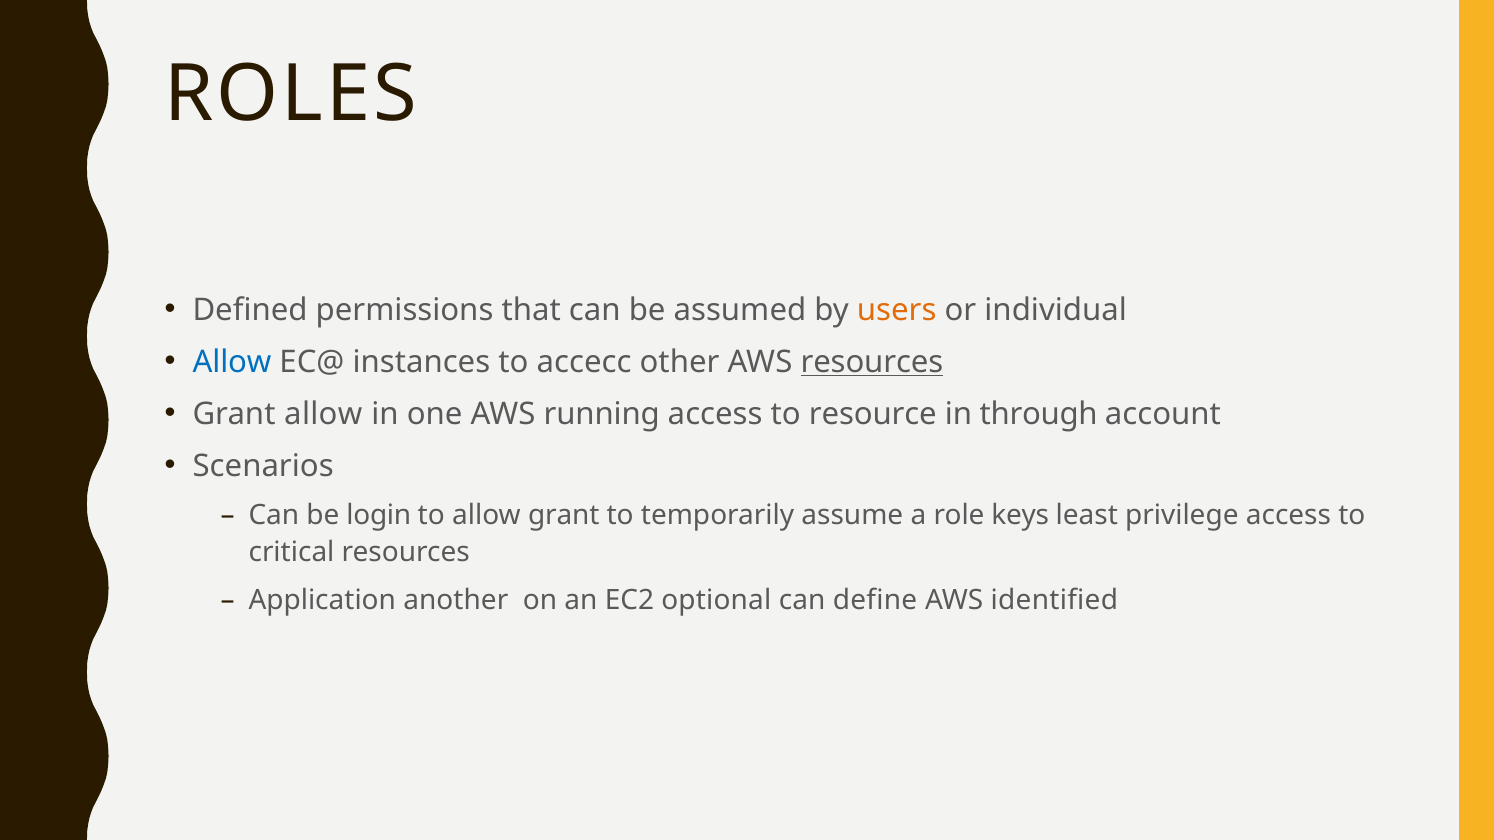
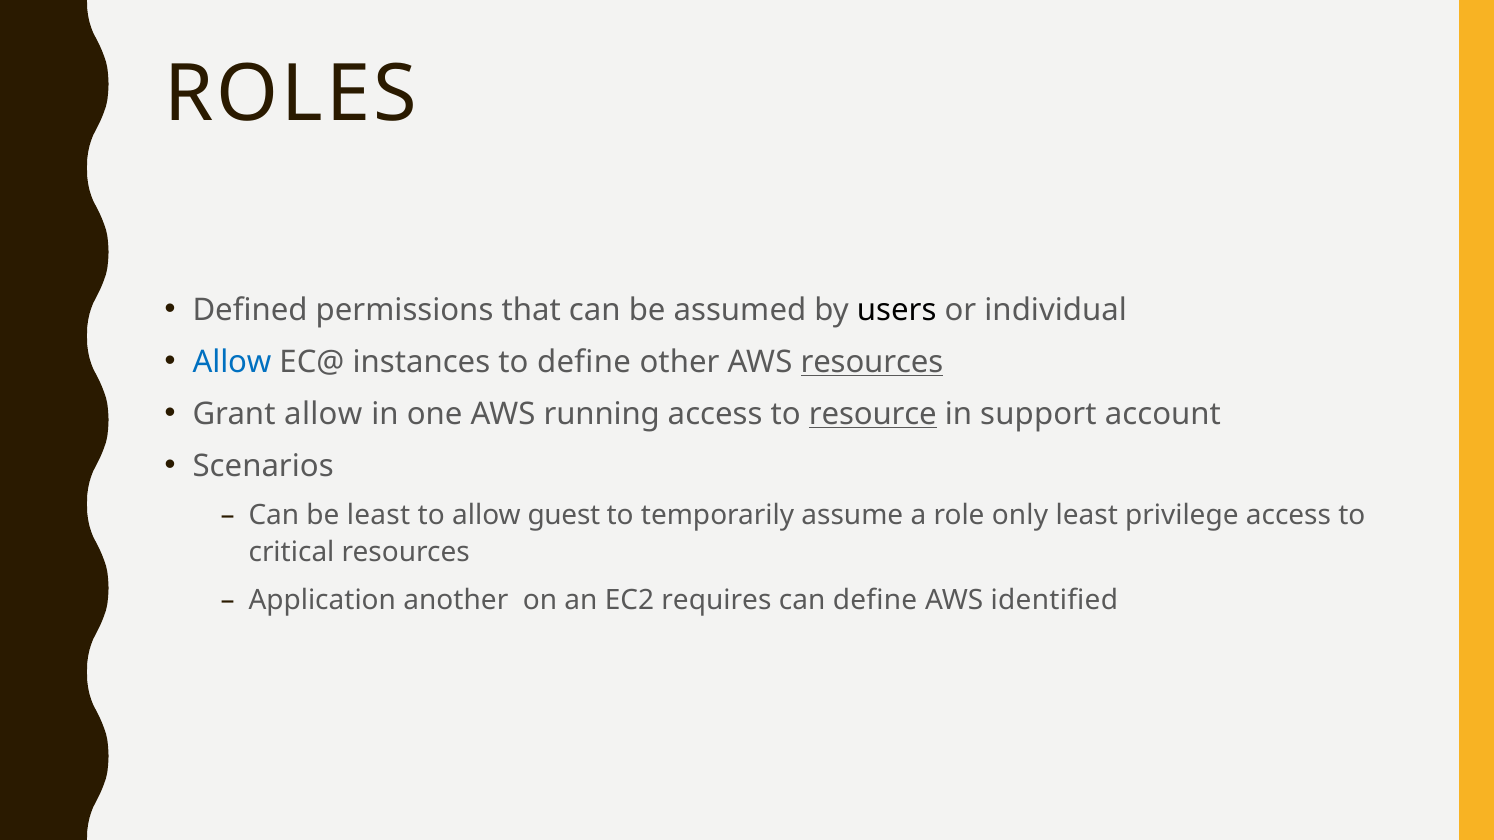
users colour: orange -> black
to accecc: accecc -> define
resource underline: none -> present
through: through -> support
be login: login -> least
allow grant: grant -> guest
keys: keys -> only
optional: optional -> requires
